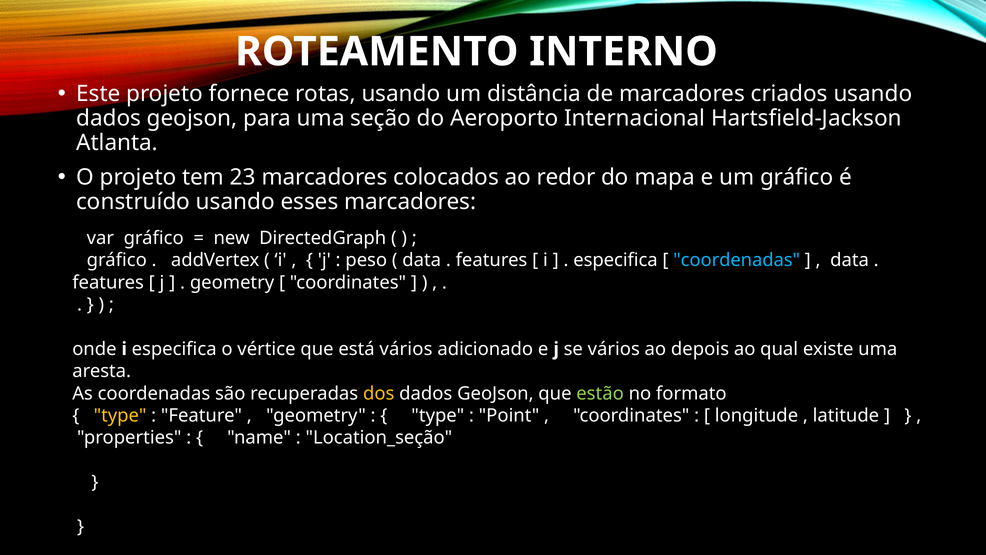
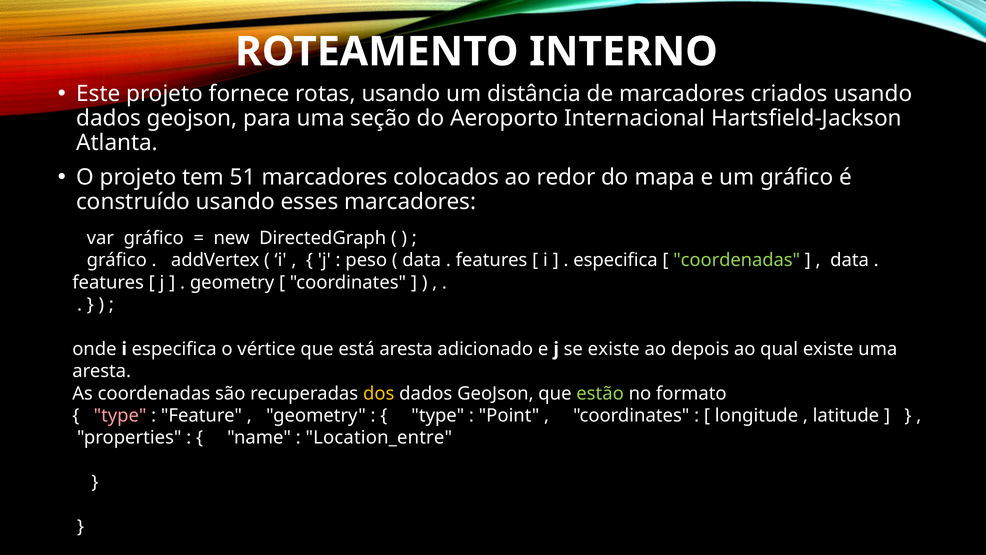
23: 23 -> 51
coordenadas at (737, 260) colour: light blue -> light green
está vários: vários -> aresta
se vários: vários -> existe
type at (120, 415) colour: yellow -> pink
Location_seção: Location_seção -> Location_entre
